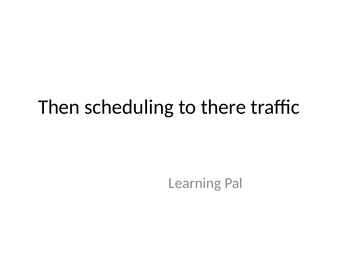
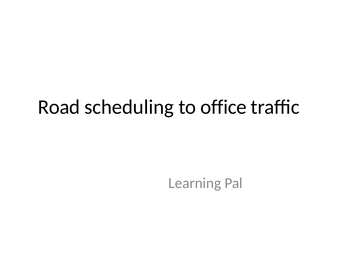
Then: Then -> Road
there: there -> office
